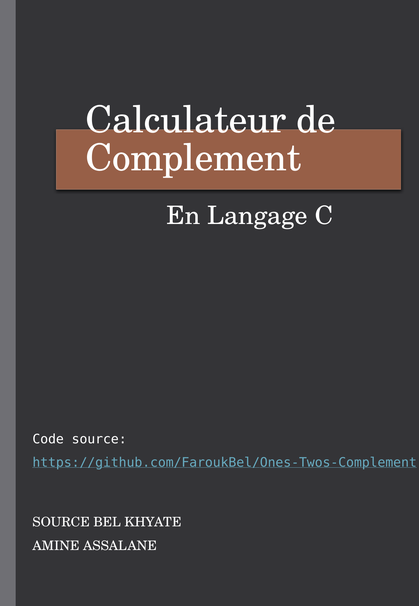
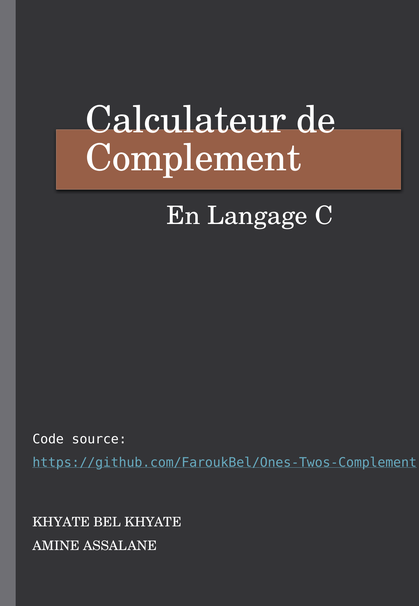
SOURCE at (61, 522): SOURCE -> KHYATE
